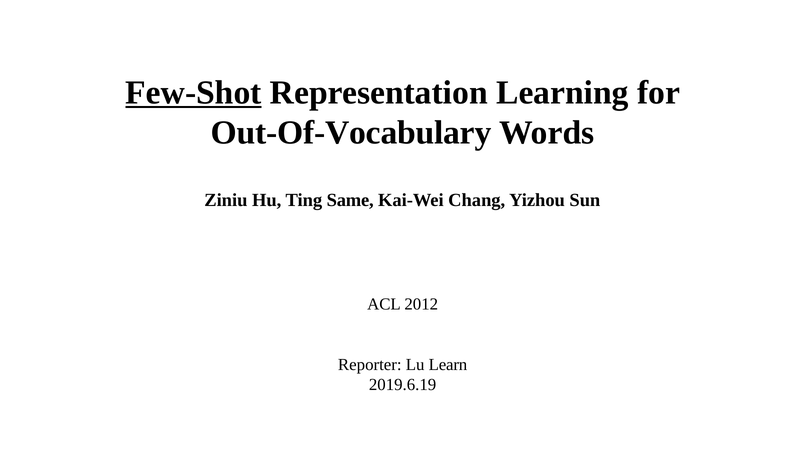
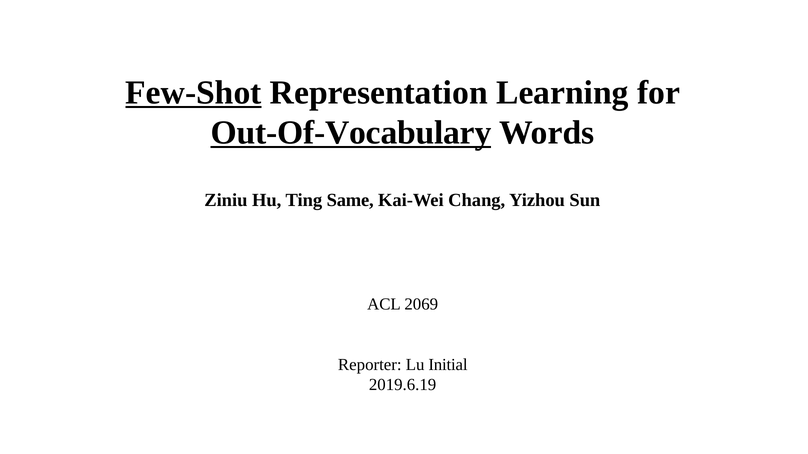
Out-Of-Vocabulary underline: none -> present
2012: 2012 -> 2069
Learn: Learn -> Initial
